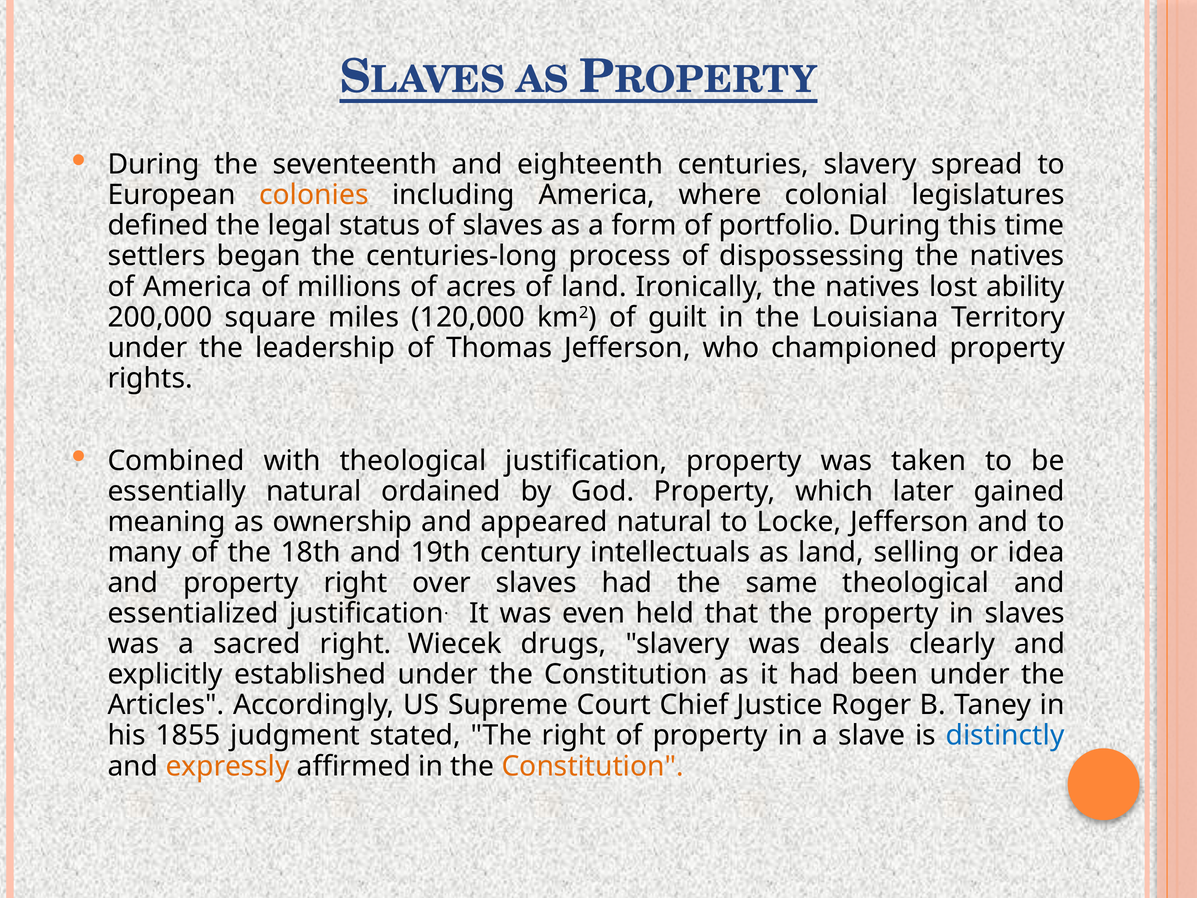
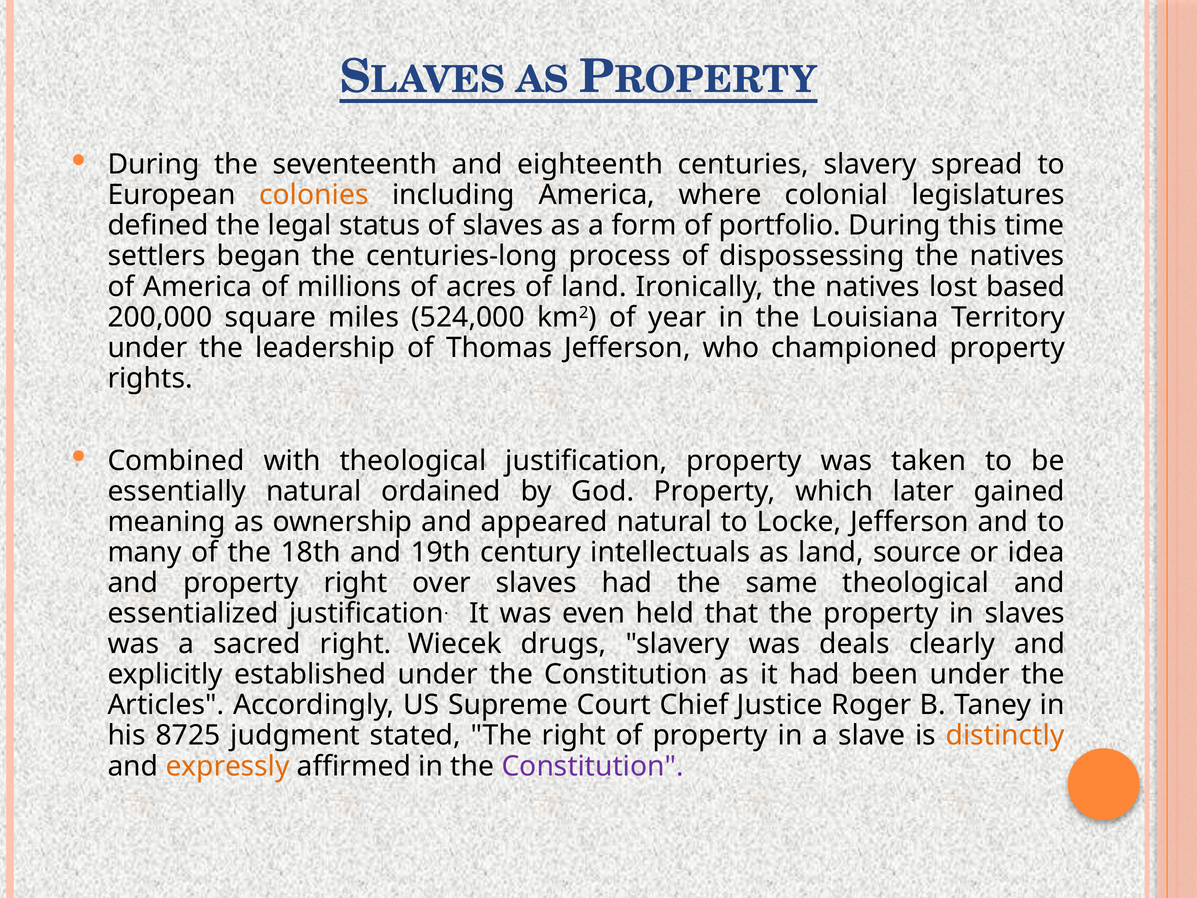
ability: ability -> based
120,000: 120,000 -> 524,000
guilt: guilt -> year
selling: selling -> source
1855: 1855 -> 8725
distinctly colour: blue -> orange
Constitution at (593, 766) colour: orange -> purple
